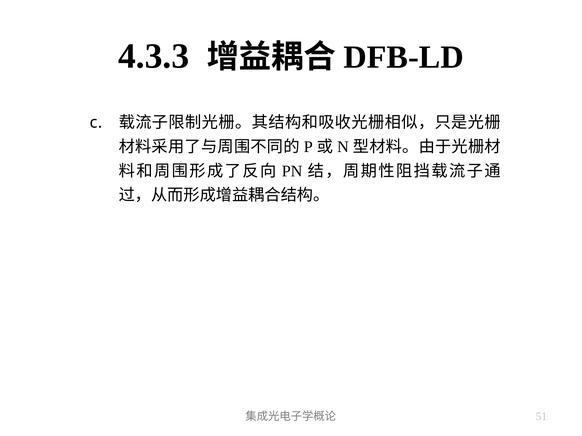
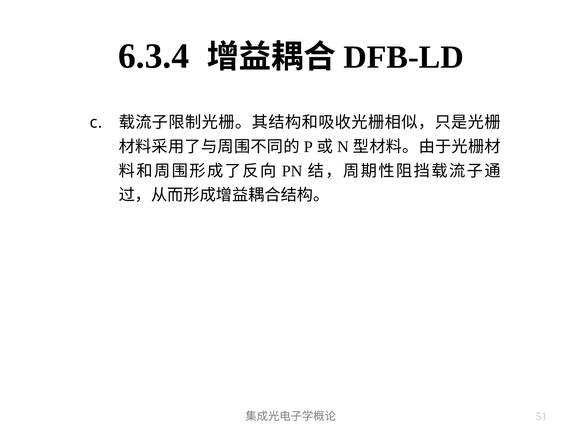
4.3.3: 4.3.3 -> 6.3.4
